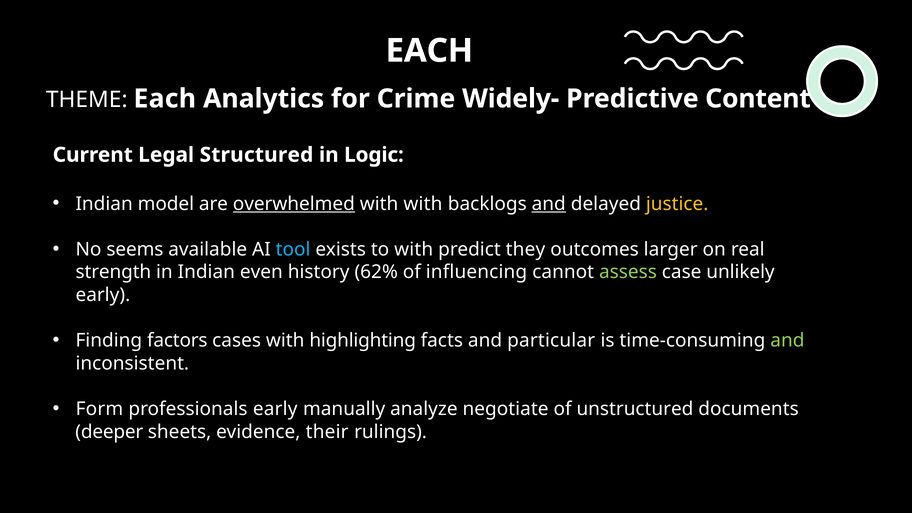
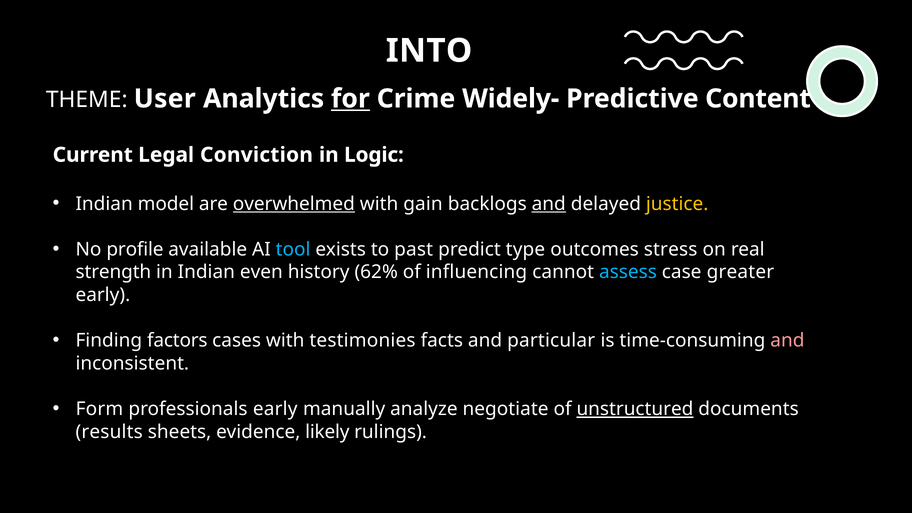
EACH at (429, 51): EACH -> INTO
THEME Each: Each -> User
for underline: none -> present
Structured: Structured -> Conviction
with with: with -> gain
seems: seems -> profile
to with: with -> past
they: they -> type
larger: larger -> stress
assess colour: light green -> light blue
unlikely: unlikely -> greater
highlighting: highlighting -> testimonies
and at (787, 341) colour: light green -> pink
unstructured underline: none -> present
deeper: deeper -> results
their: their -> likely
